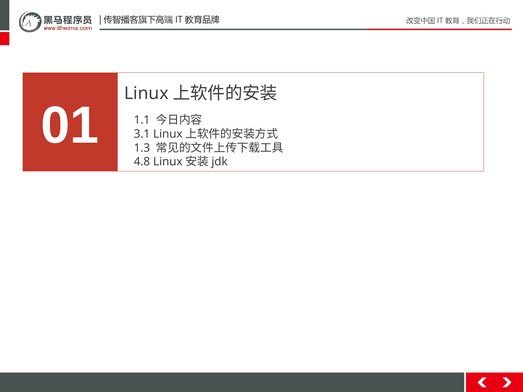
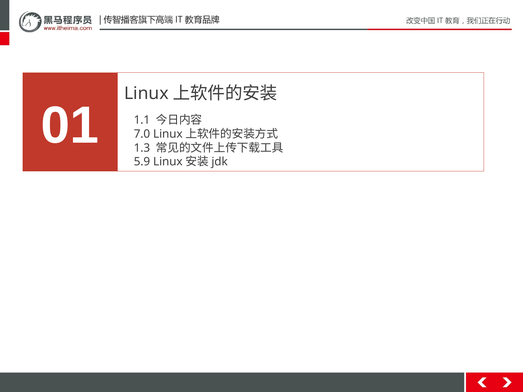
3.1: 3.1 -> 7.0
4.8: 4.8 -> 5.9
